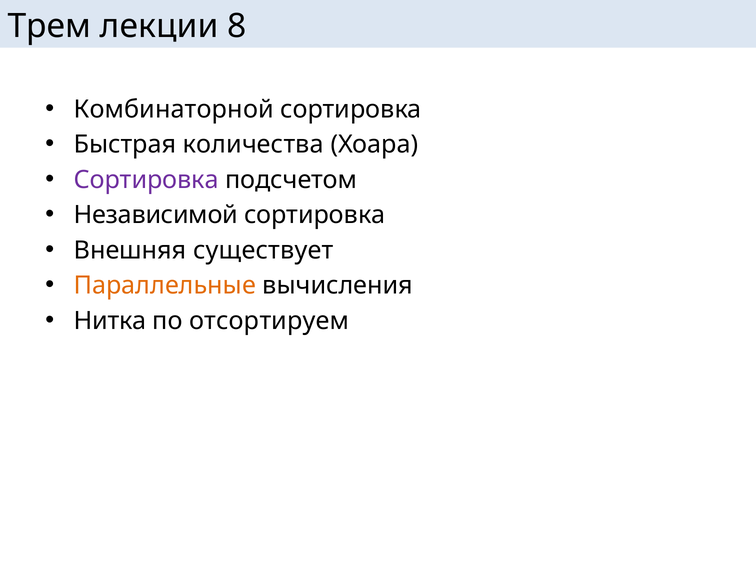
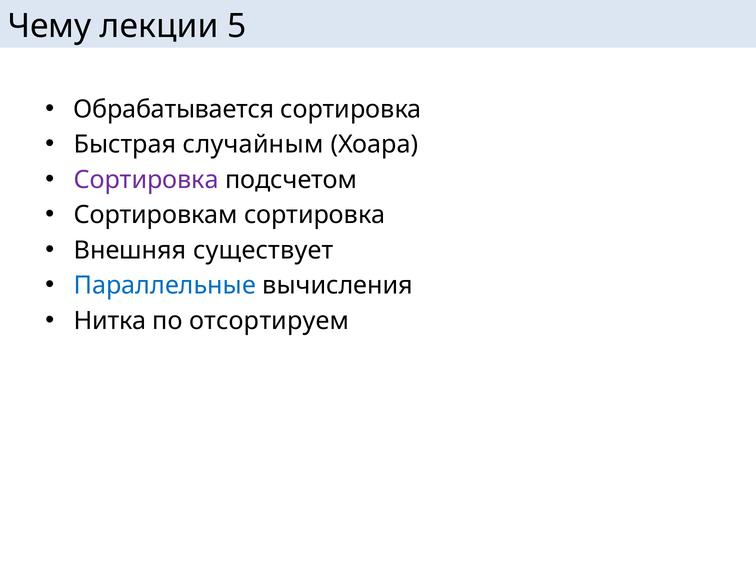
Трем: Трем -> Чему
8: 8 -> 5
Комбинаторной: Комбинаторной -> Обрабатывается
количества: количества -> случайным
Независимой: Независимой -> Сортировкам
Параллельные colour: orange -> blue
